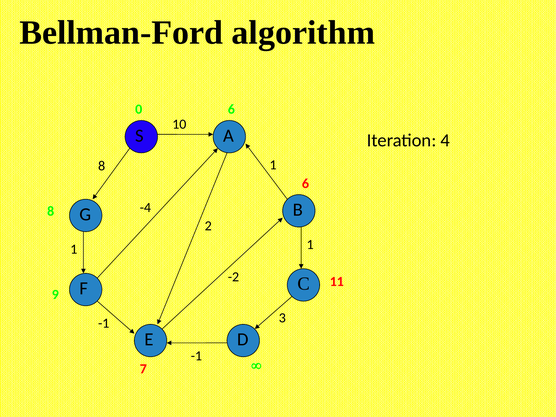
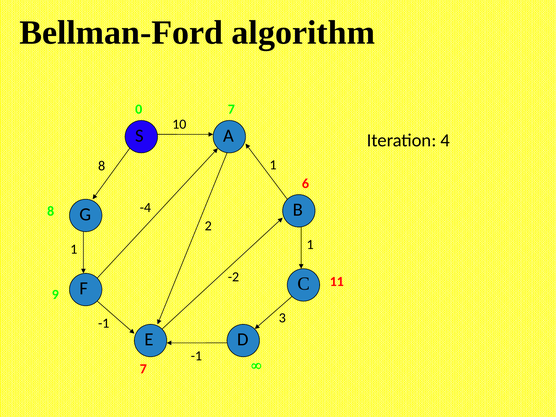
0 6: 6 -> 7
